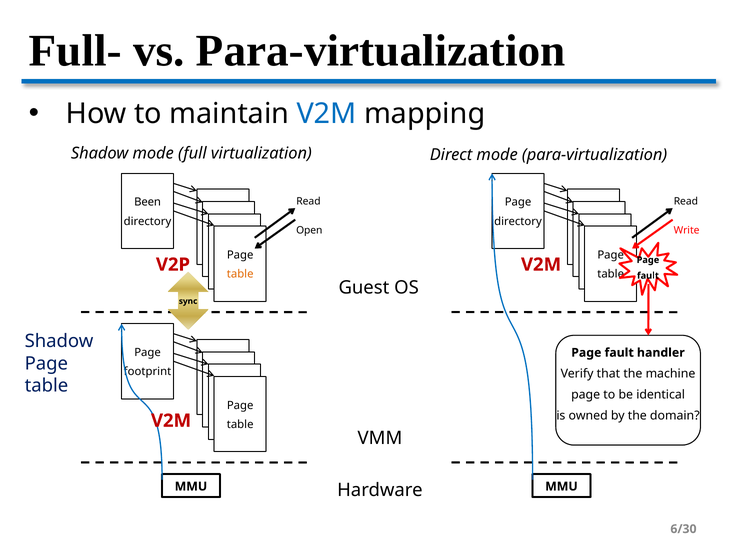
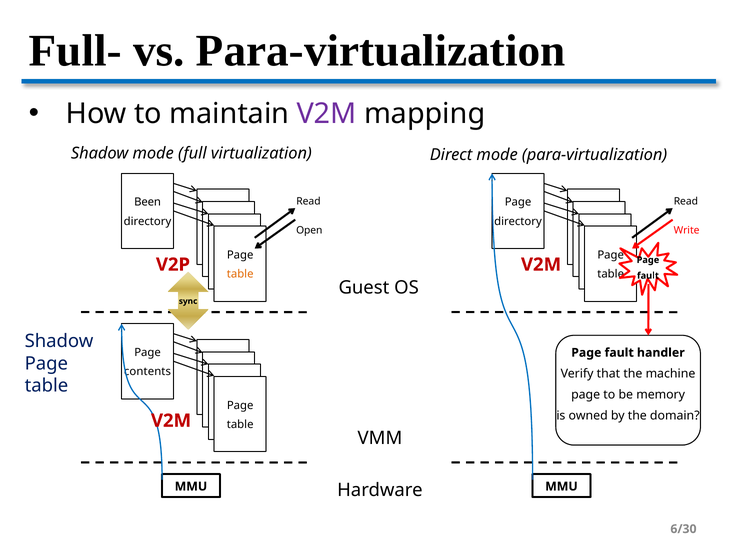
V2M at (327, 114) colour: blue -> purple
footprint: footprint -> contents
identical: identical -> memory
